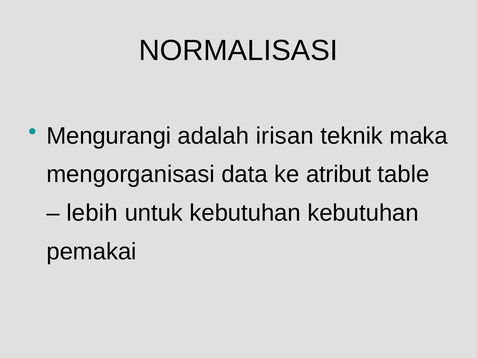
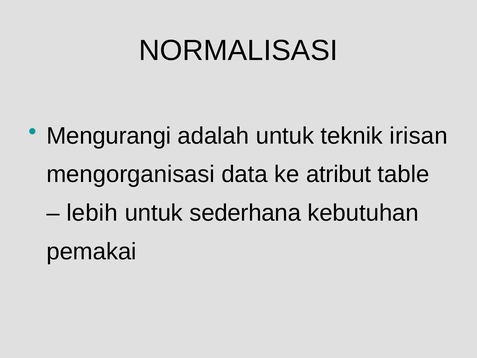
adalah irisan: irisan -> untuk
maka: maka -> irisan
untuk kebutuhan: kebutuhan -> sederhana
